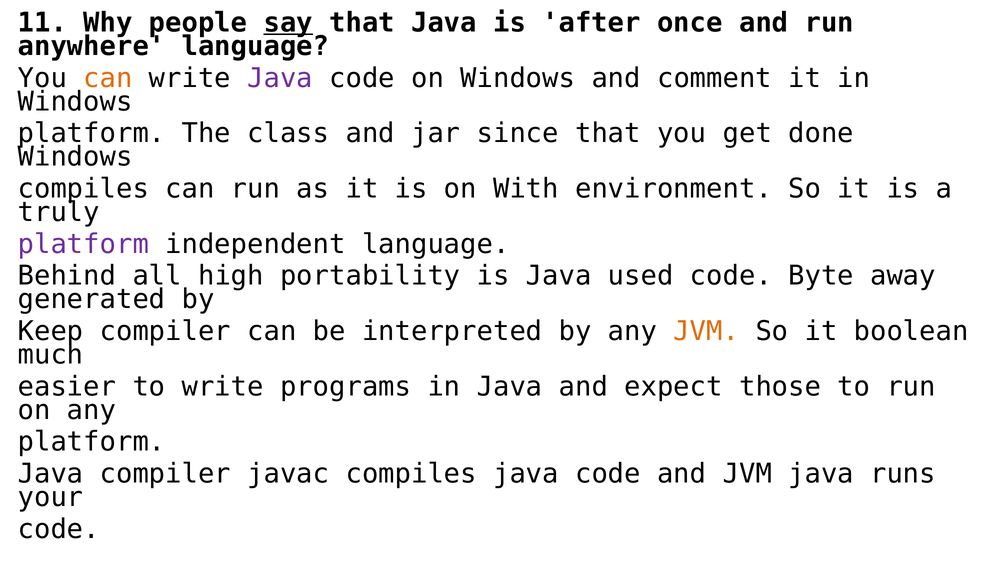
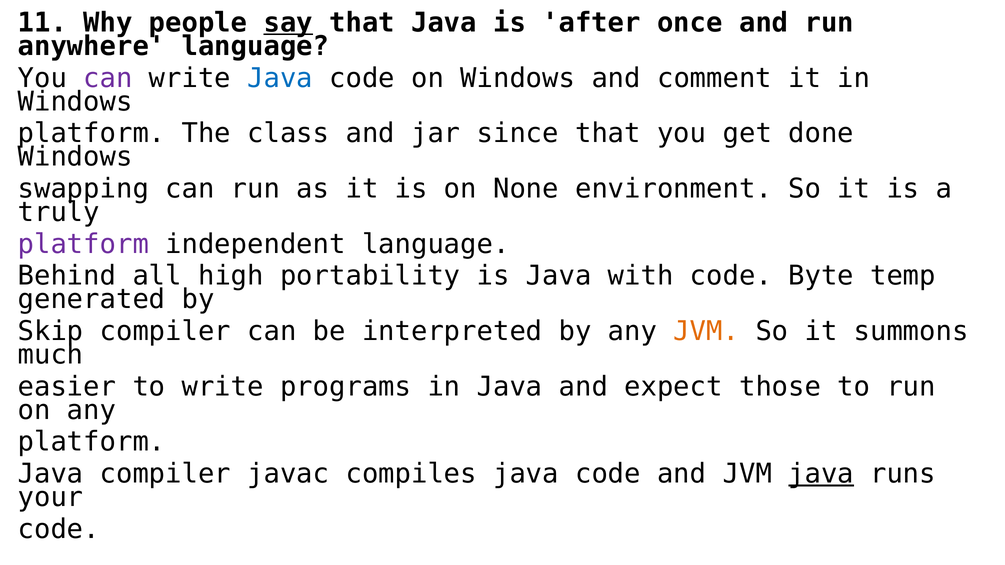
can at (108, 78) colour: orange -> purple
Java at (280, 78) colour: purple -> blue
compiles at (83, 189): compiles -> swapping
With: With -> None
used: used -> with
away: away -> temp
Keep: Keep -> Skip
boolean: boolean -> summons
java at (821, 474) underline: none -> present
